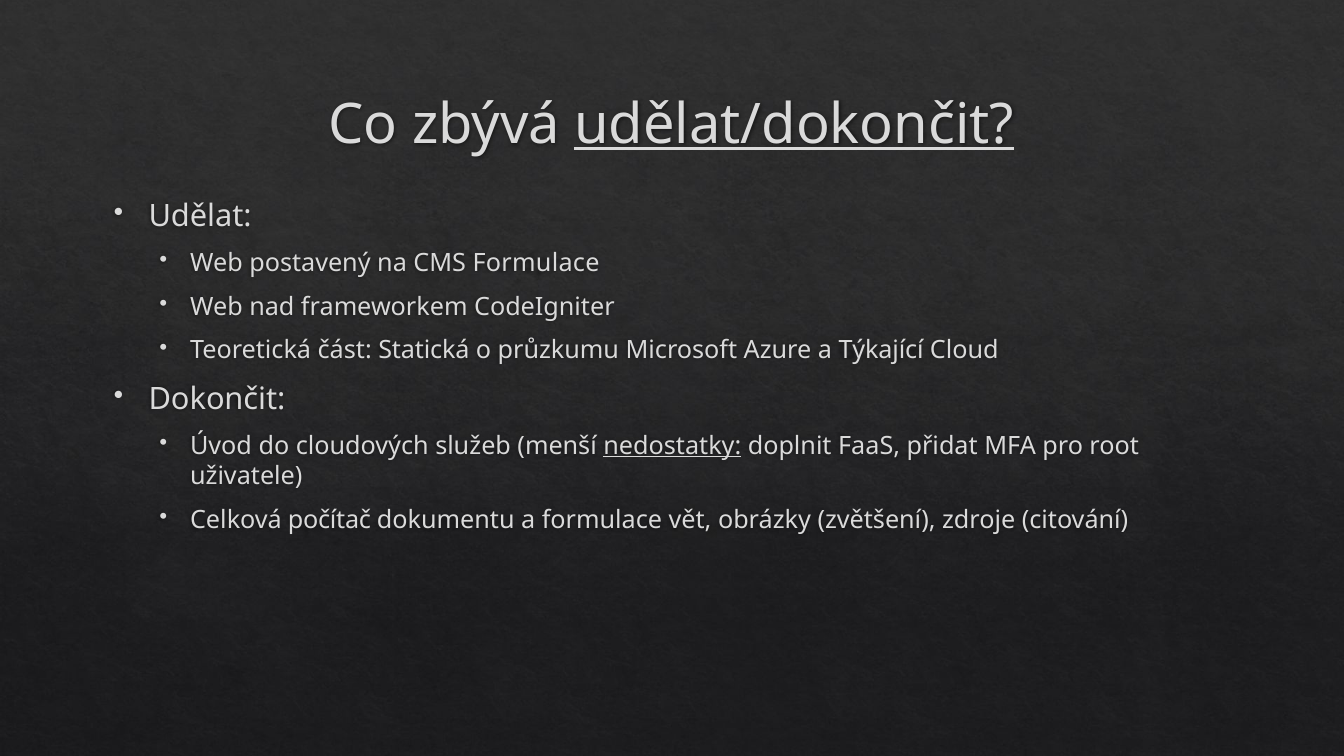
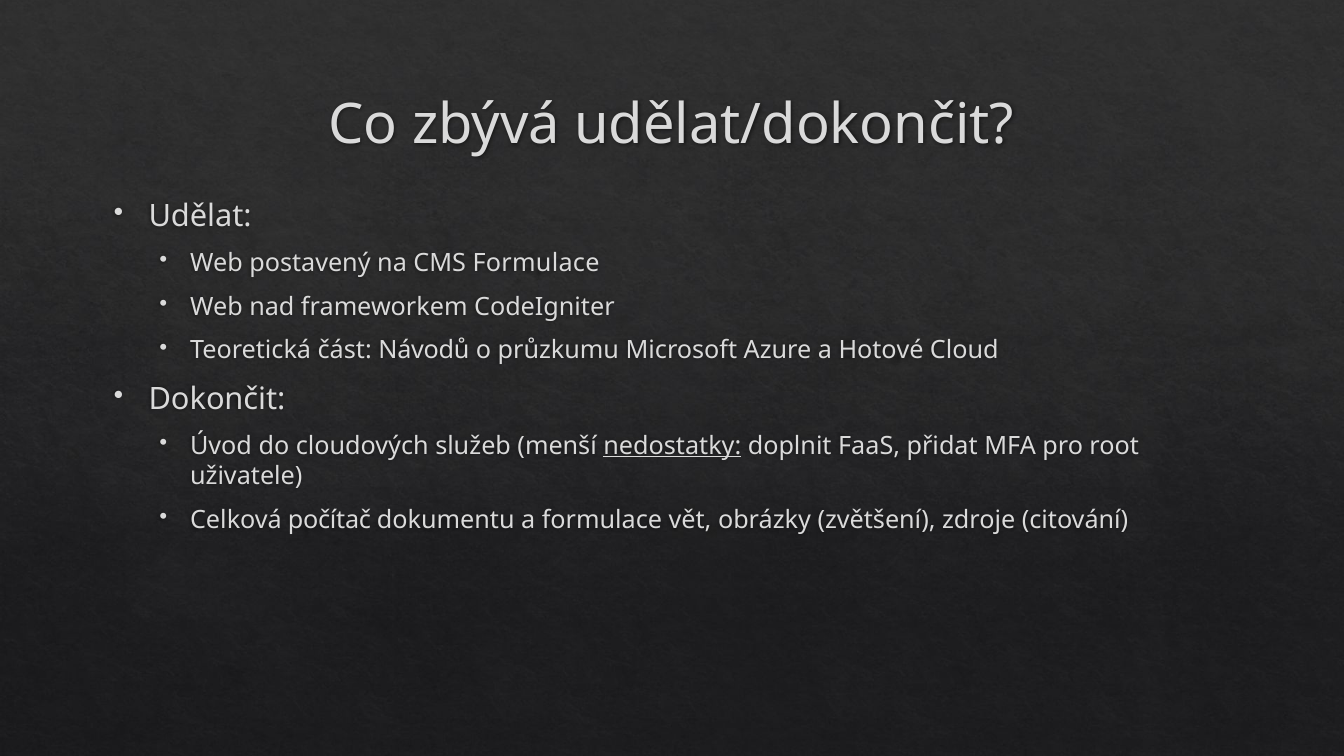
udělat/dokončit underline: present -> none
Statická: Statická -> Návodů
Týkající: Týkající -> Hotové
